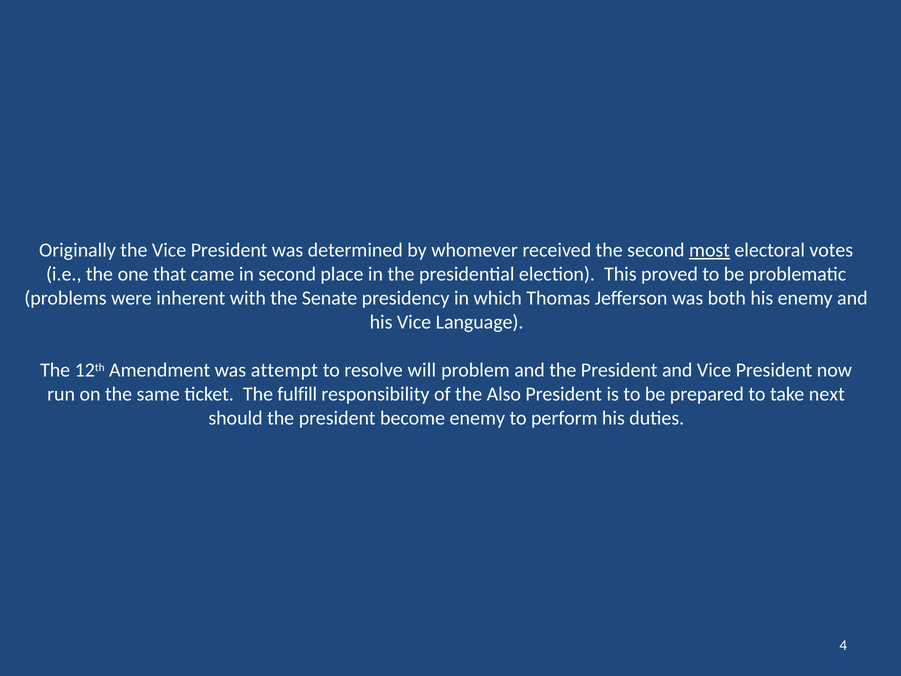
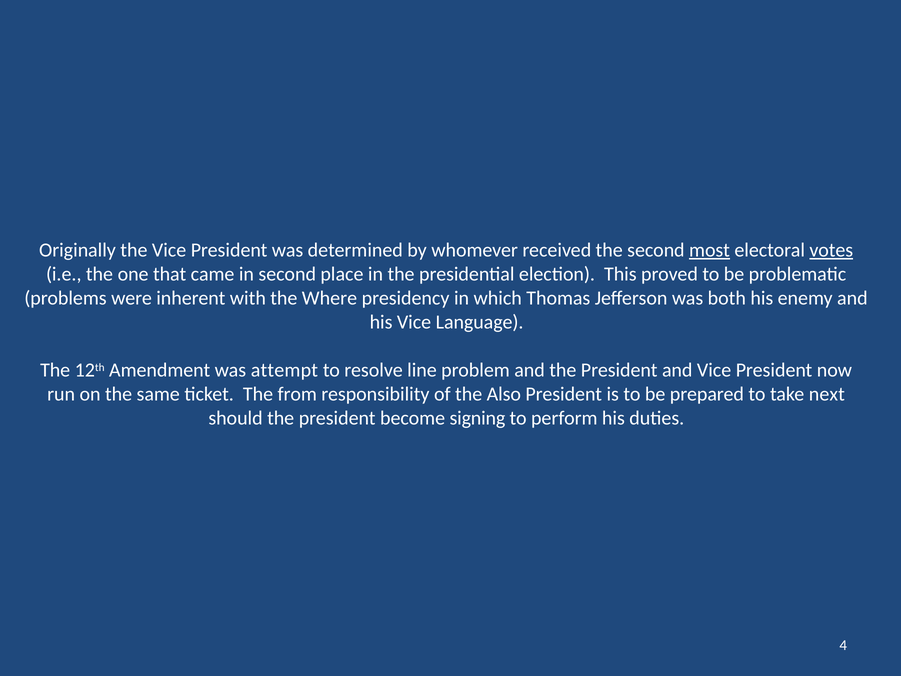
votes underline: none -> present
Senate: Senate -> Where
will: will -> line
fulfill: fulfill -> from
become enemy: enemy -> signing
